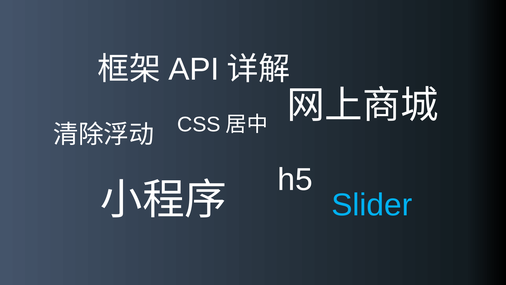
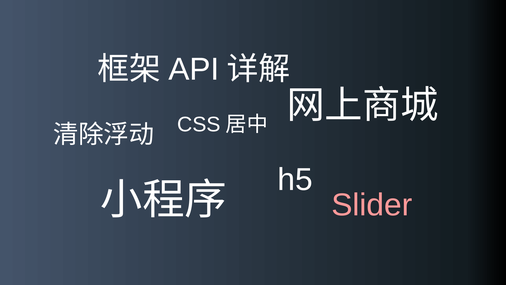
Slider colour: light blue -> pink
